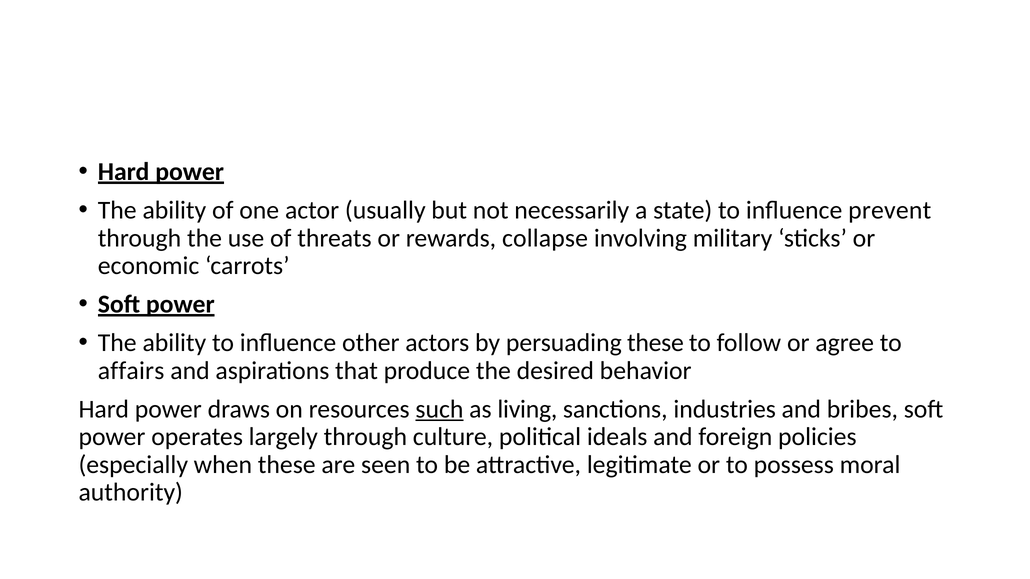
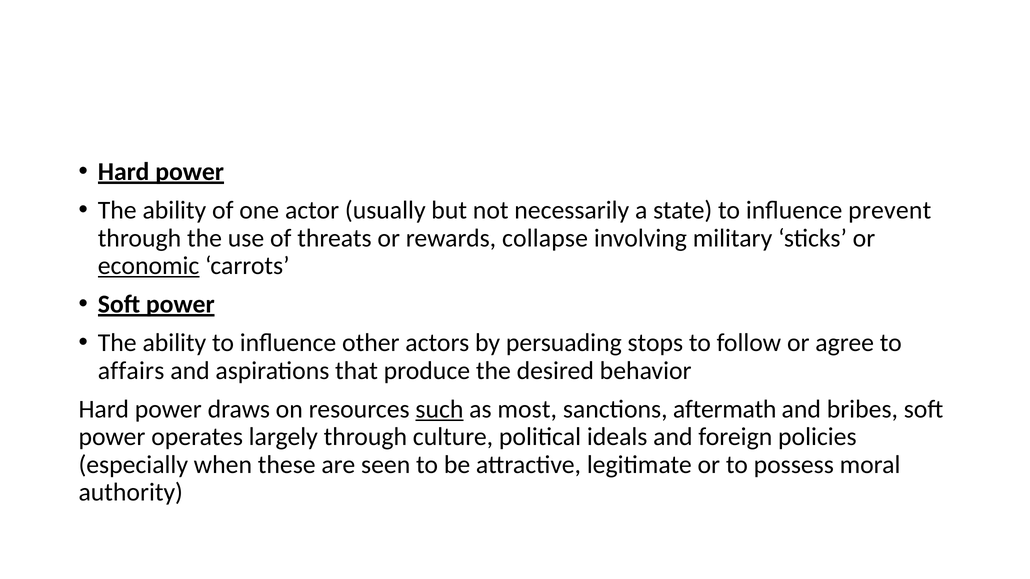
economic underline: none -> present
persuading these: these -> stops
living: living -> most
industries: industries -> aftermath
